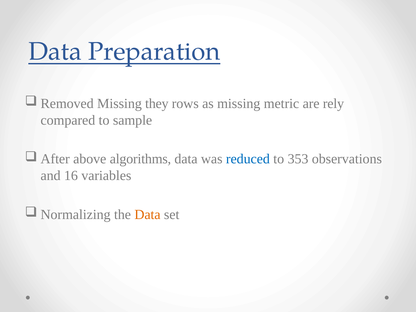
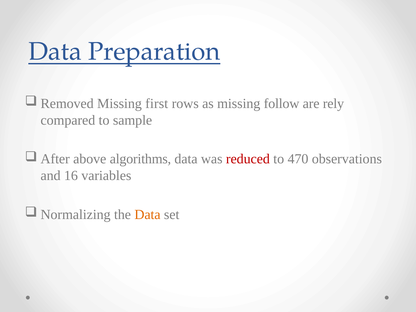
they: they -> first
metric: metric -> follow
reduced colour: blue -> red
353: 353 -> 470
